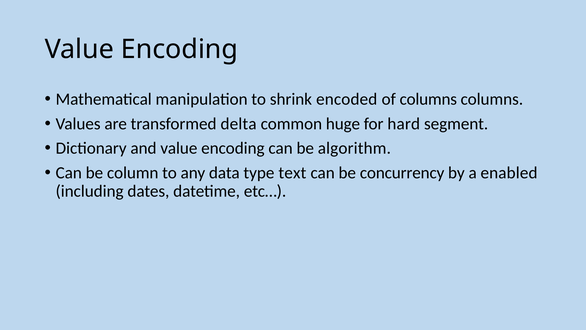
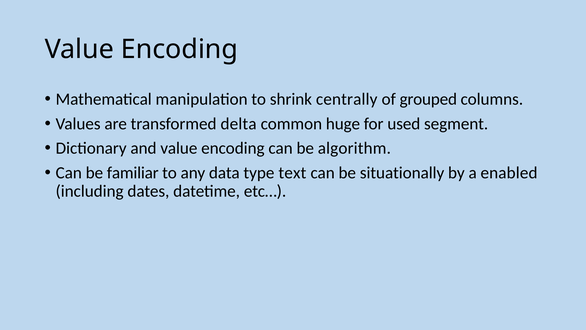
encoded: encoded -> centrally
of columns: columns -> grouped
hard: hard -> used
column: column -> familiar
concurrency: concurrency -> situationally
